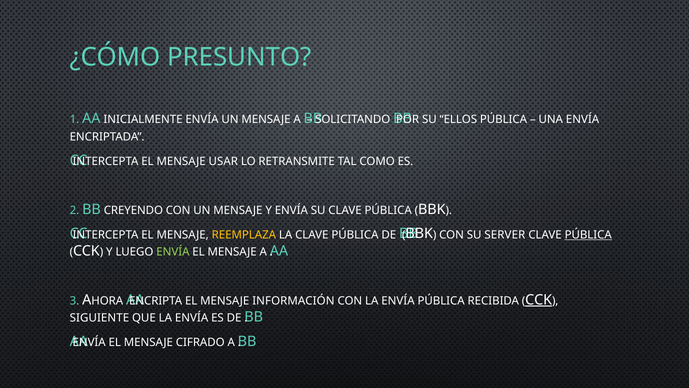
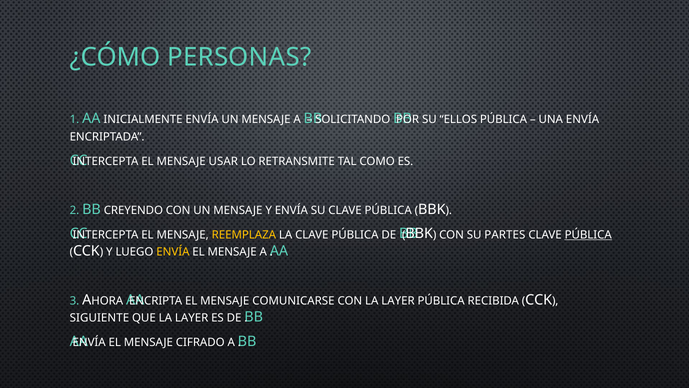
PRESUNTO: PRESUNTO -> PERSONAS
SERVER: SERVER -> PARTES
ENVÍA at (173, 252) colour: light green -> yellow
INFORMACIÓN: INFORMACIÓN -> COMUNICARSE
CON LA ENVÍA: ENVÍA -> LAYER
CCK at (539, 300) underline: present -> none
QUE LA ENVÍA: ENVÍA -> LAYER
